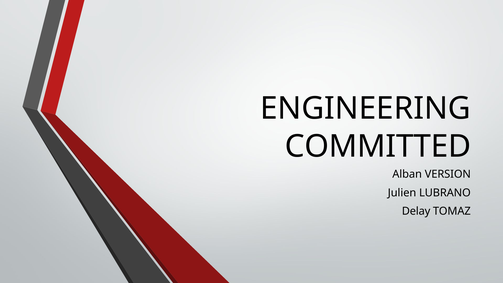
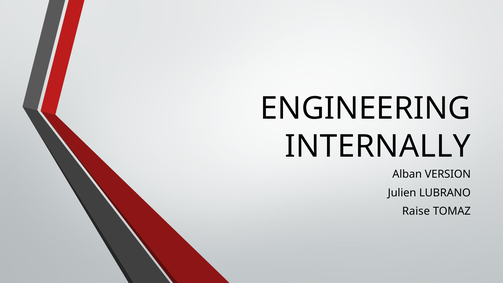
COMMITTED: COMMITTED -> INTERNALLY
Delay: Delay -> Raise
